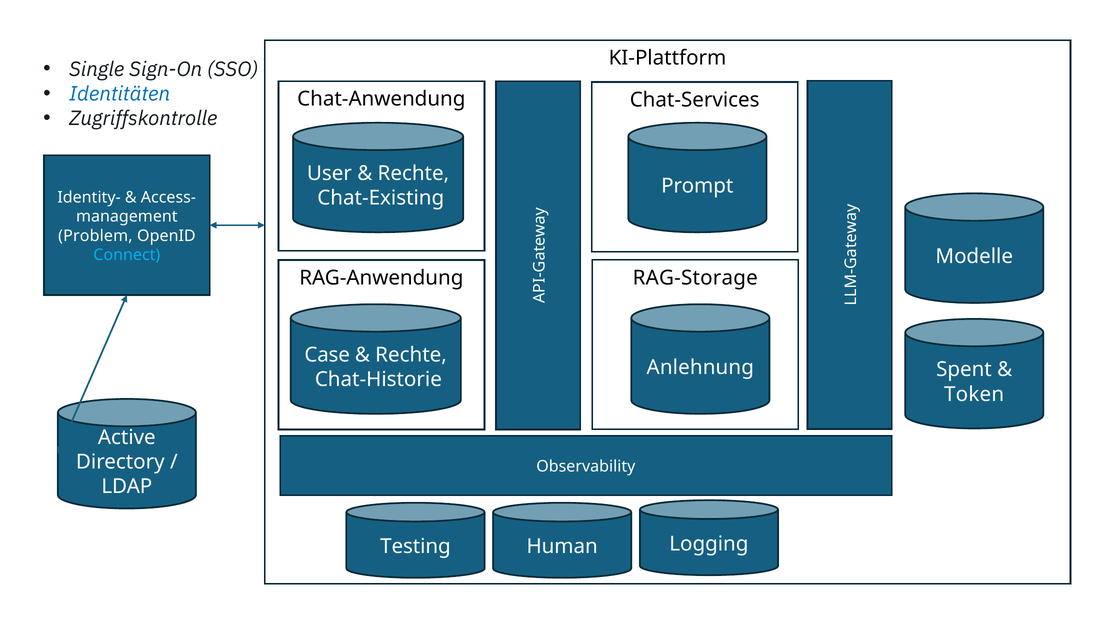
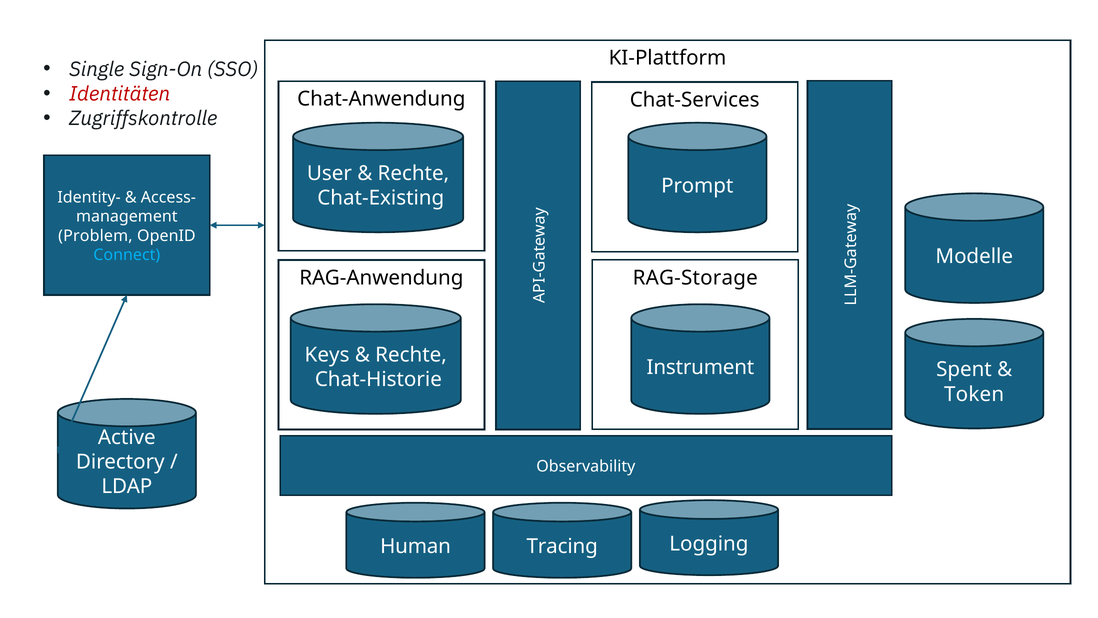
Identitäten colour: blue -> red
Case: Case -> Keys
Anlehnung: Anlehnung -> Instrument
Testing: Testing -> Human
Human: Human -> Tracing
